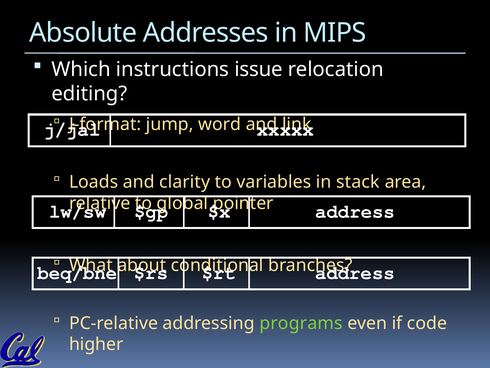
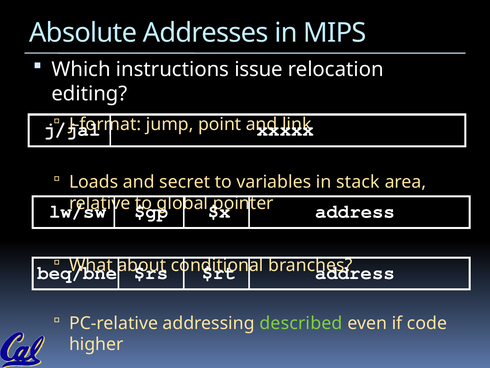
word: word -> point
clarity: clarity -> secret
programs: programs -> described
